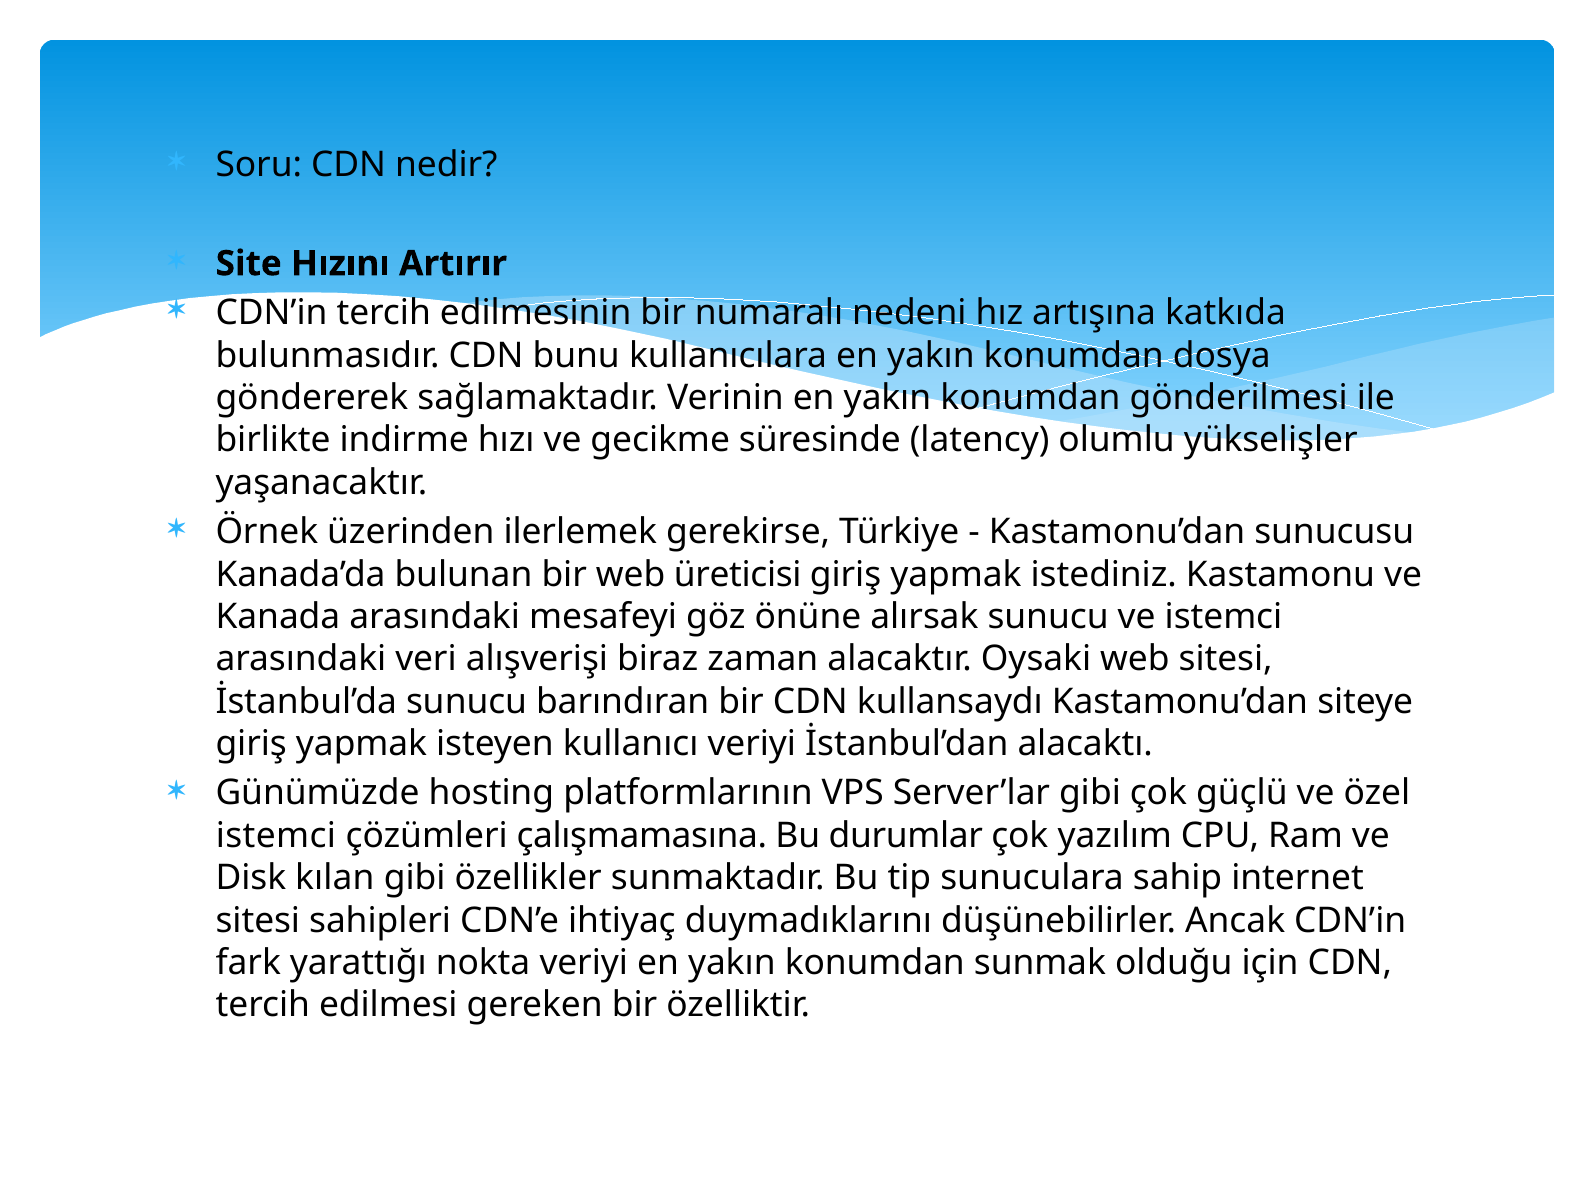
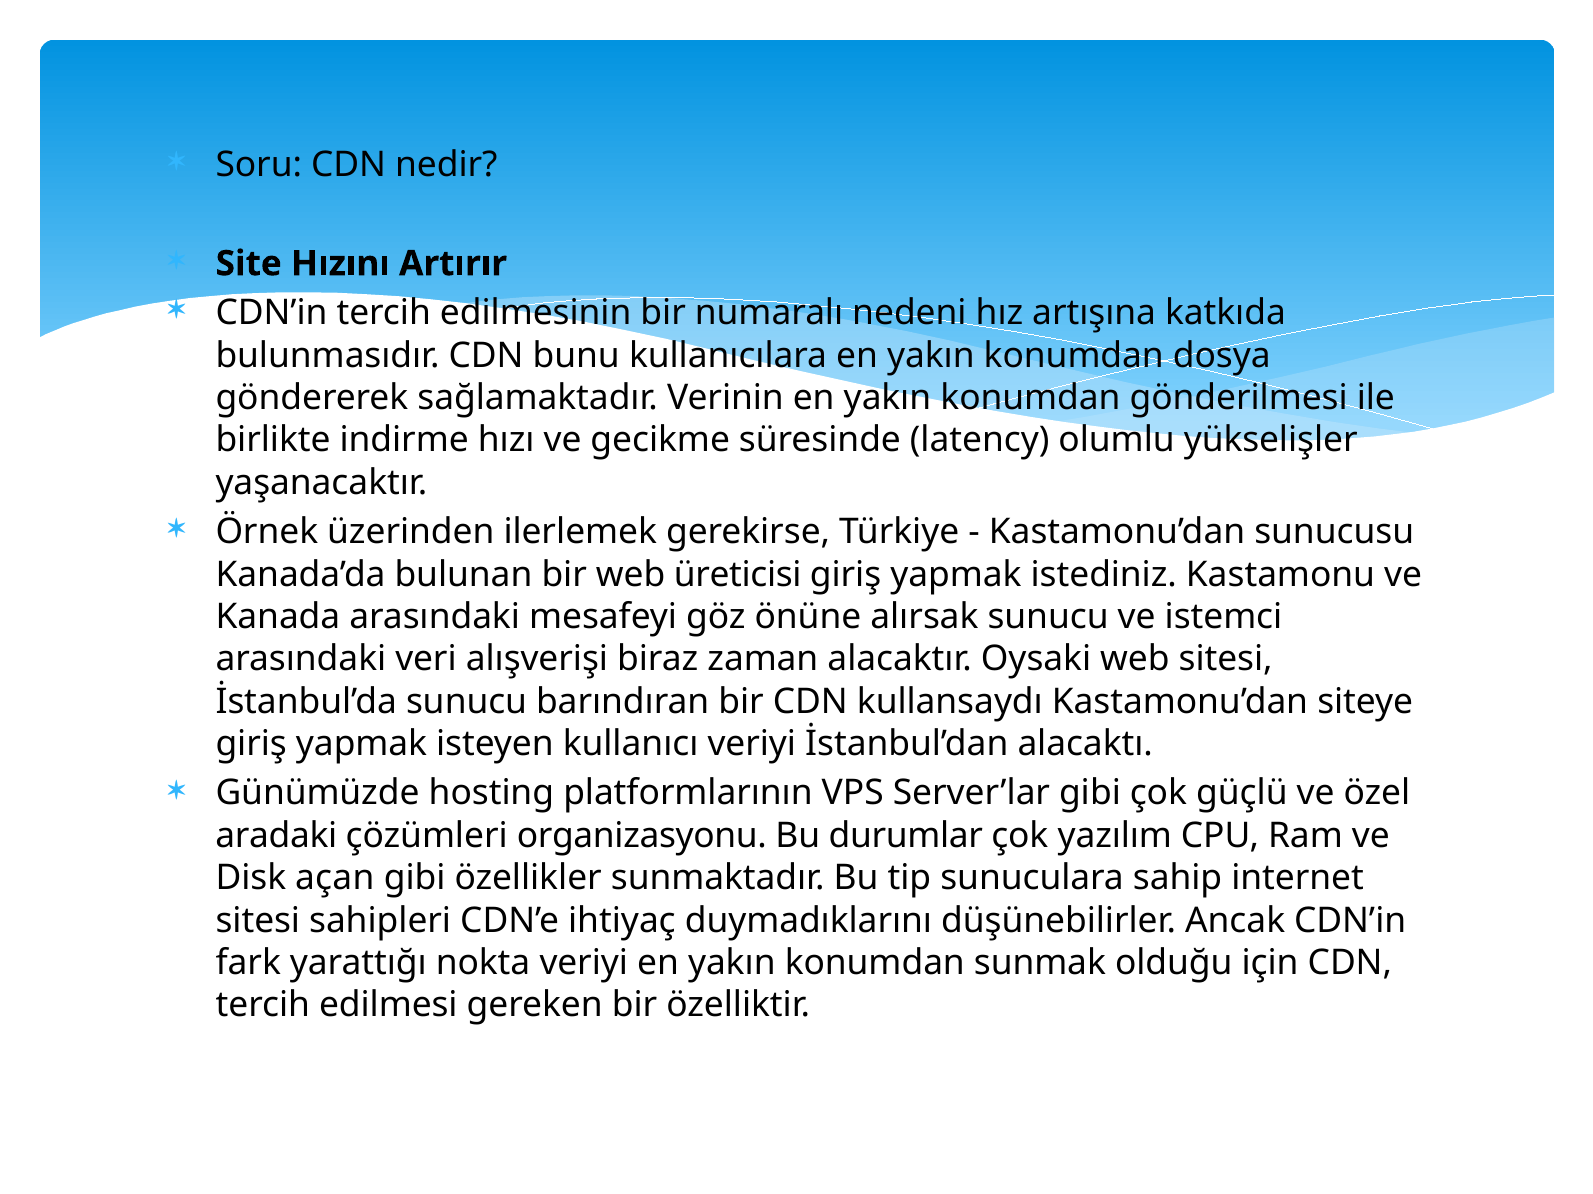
istemci at (276, 836): istemci -> aradaki
çalışmamasına: çalışmamasına -> organizasyonu
kılan: kılan -> açan
